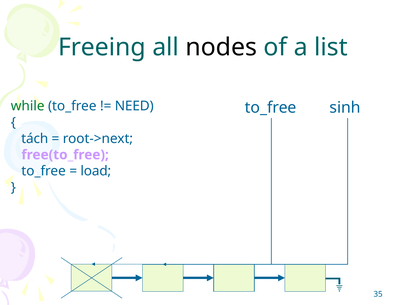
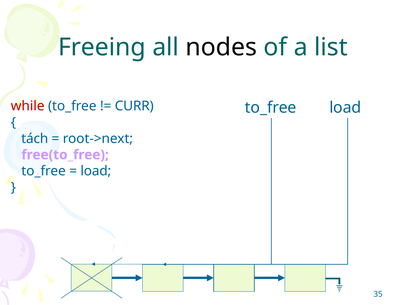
while colour: green -> red
NEED: NEED -> CURR
sinh at (345, 108): sinh -> load
